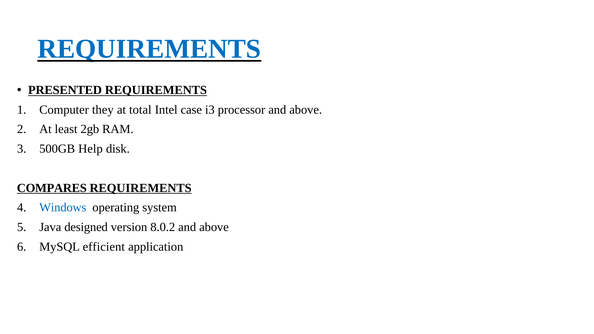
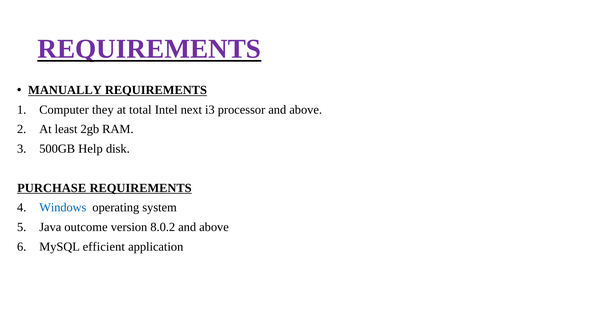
REQUIREMENTS at (149, 49) colour: blue -> purple
PRESENTED: PRESENTED -> MANUALLY
case: case -> next
COMPARES: COMPARES -> PURCHASE
designed: designed -> outcome
